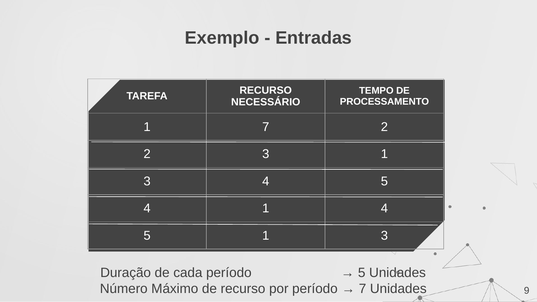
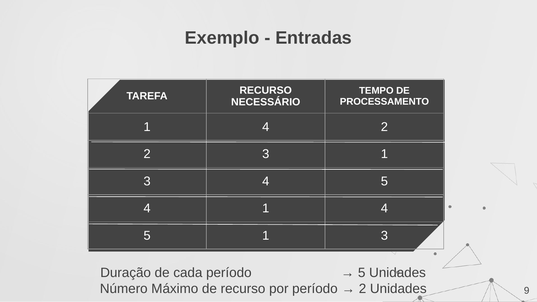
7 at (266, 127): 7 -> 4
7 at (362, 289): 7 -> 2
